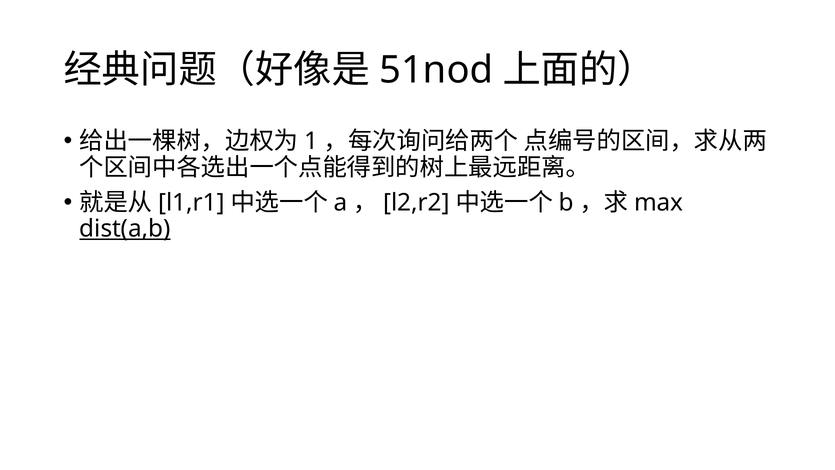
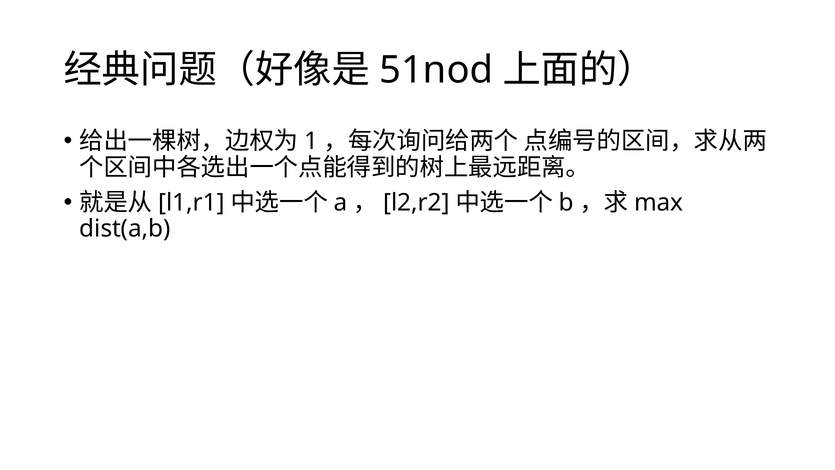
dist(a,b underline: present -> none
